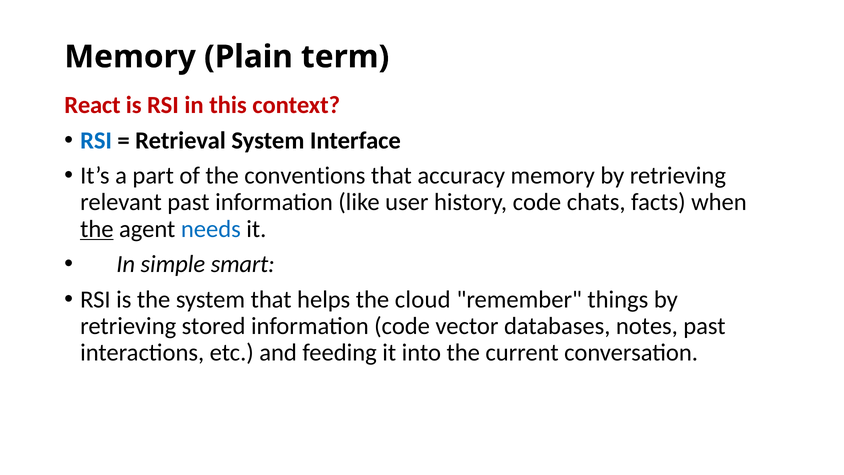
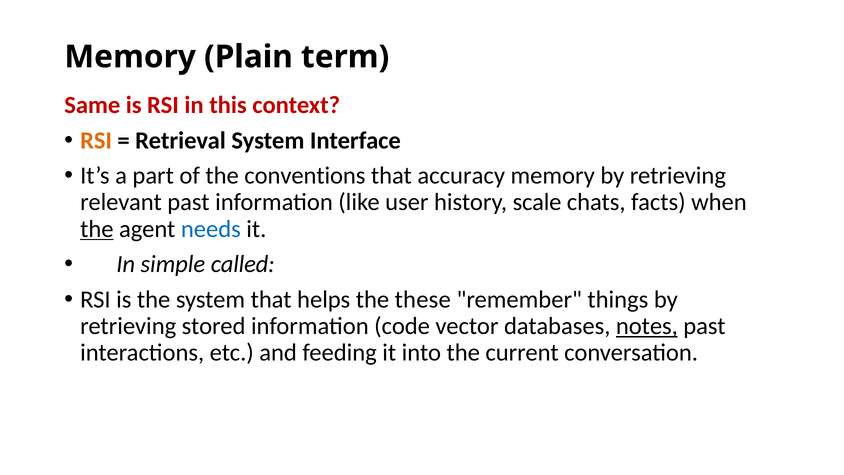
React: React -> Same
RSI at (96, 140) colour: blue -> orange
history code: code -> scale
smart: smart -> called
cloud: cloud -> these
notes underline: none -> present
